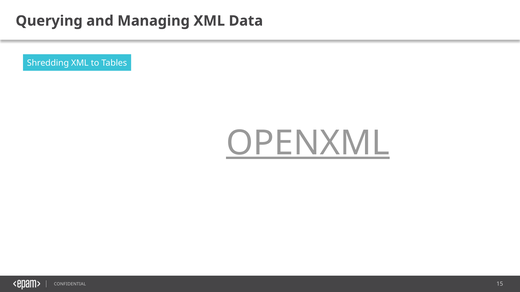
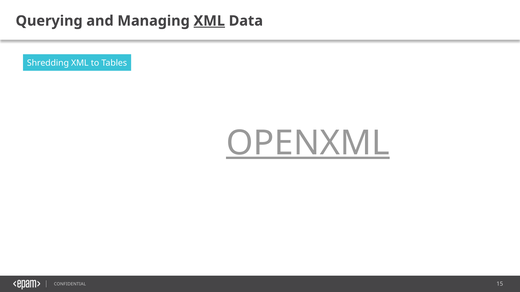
XML at (209, 21) underline: none -> present
